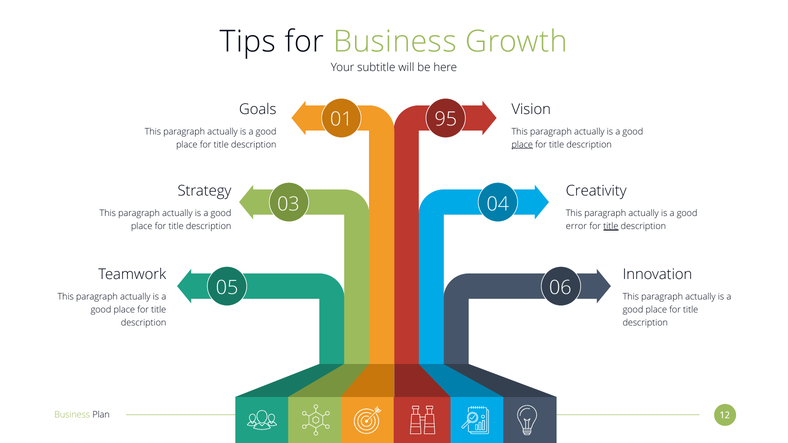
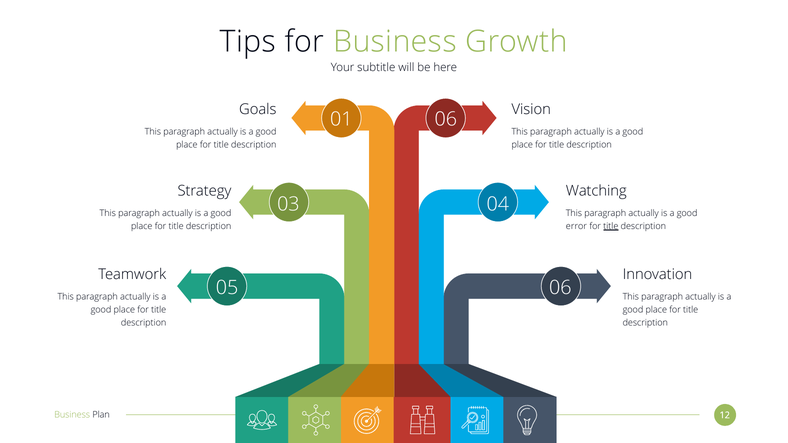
01 95: 95 -> 06
place at (522, 145) underline: present -> none
Creativity: Creativity -> Watching
